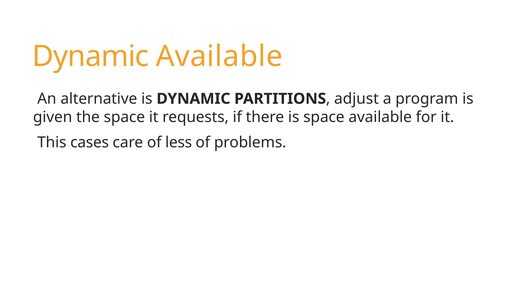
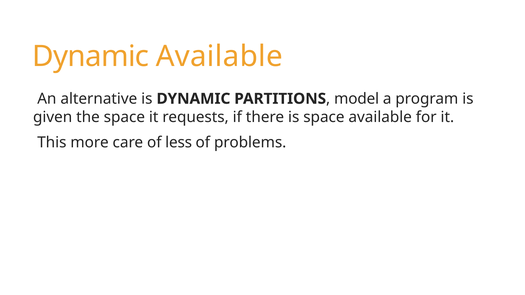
adjust: adjust -> model
cases: cases -> more
